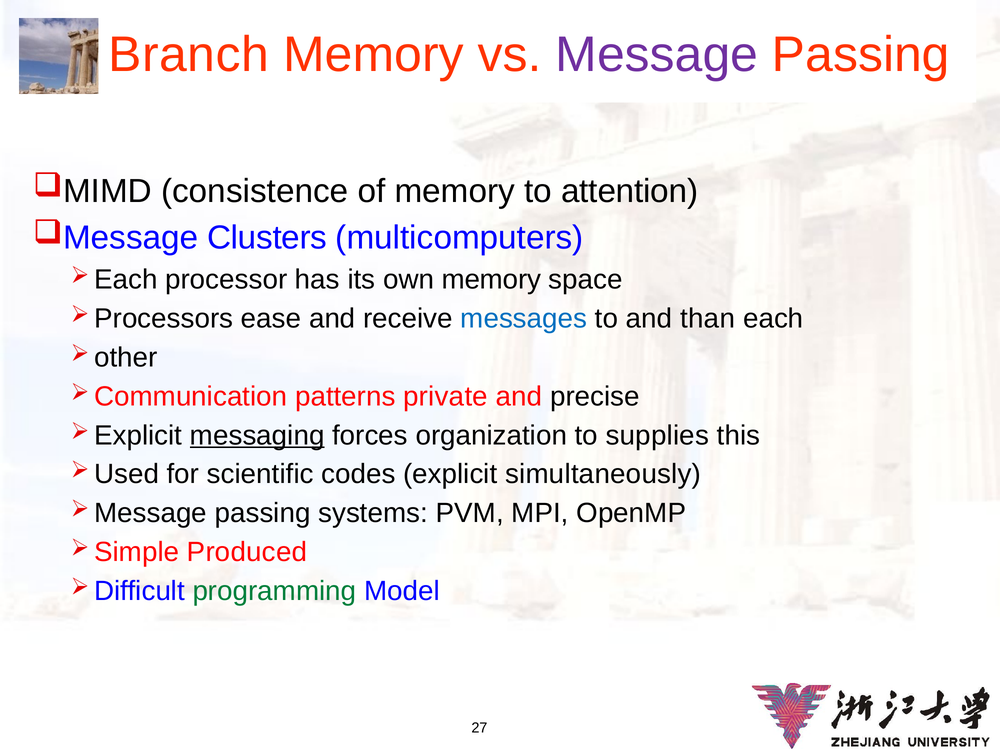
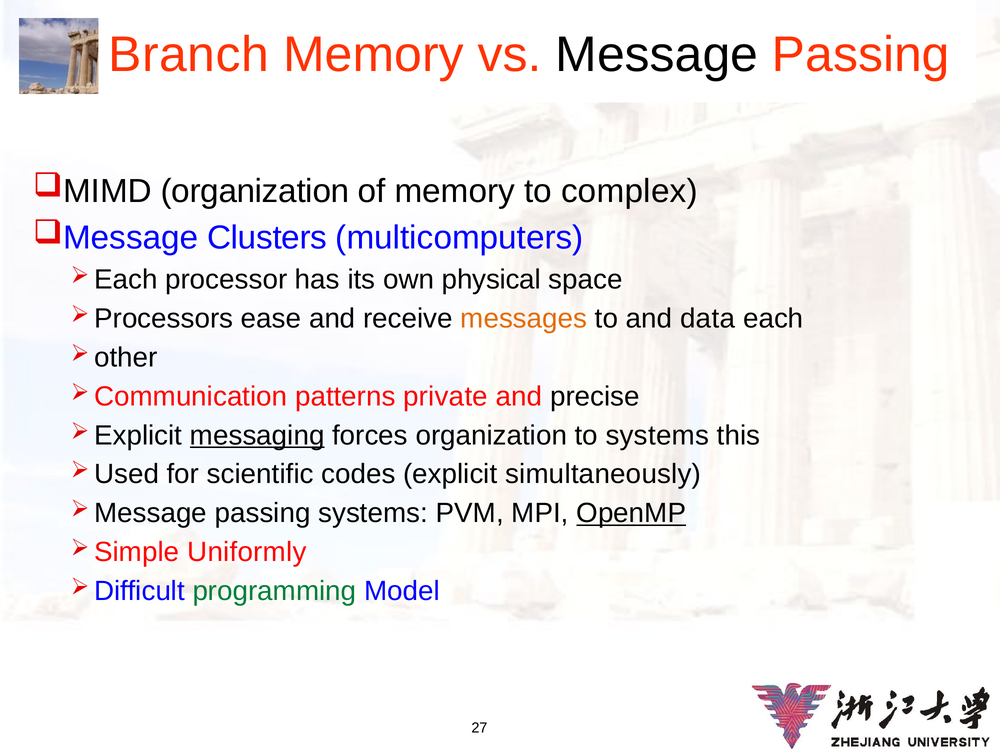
Message colour: purple -> black
consistence at (255, 191): consistence -> organization
attention: attention -> complex
own memory: memory -> physical
messages colour: blue -> orange
than: than -> data
to supplies: supplies -> systems
OpenMP underline: none -> present
Produced: Produced -> Uniformly
